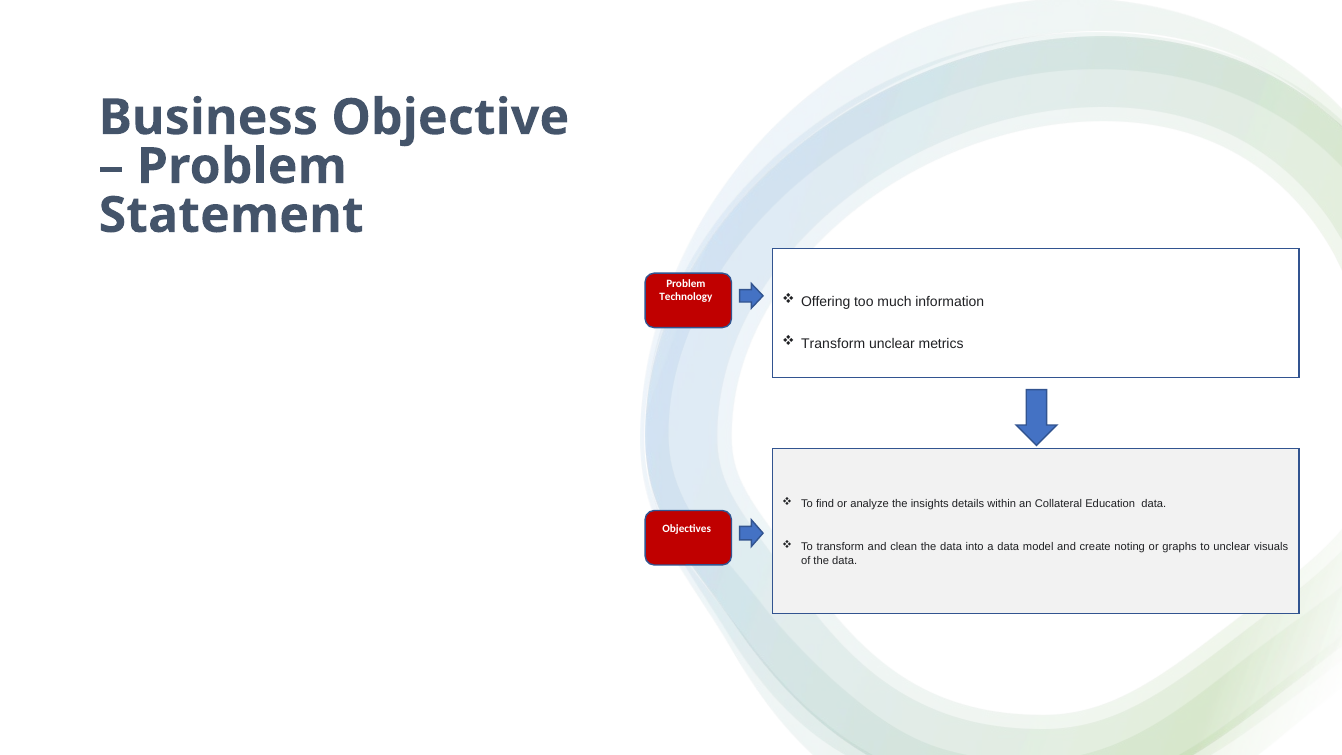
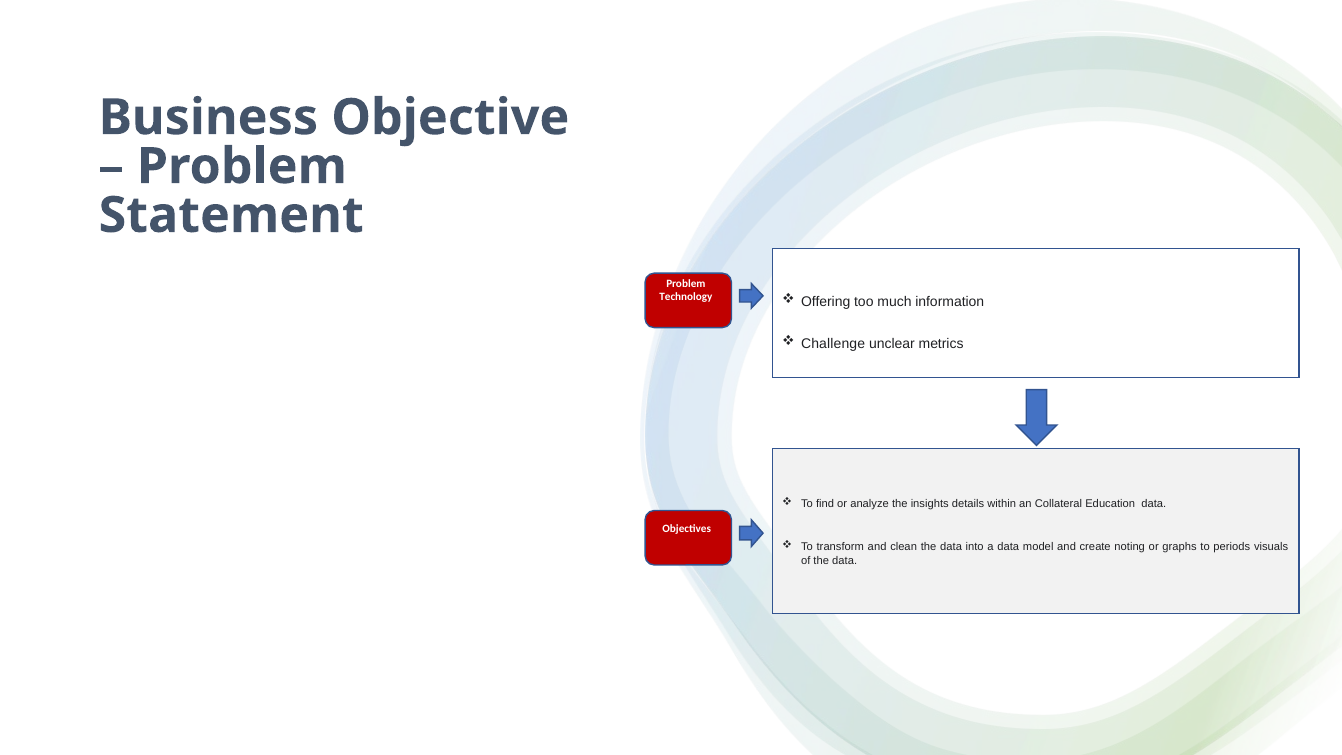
Transform at (833, 343): Transform -> Challenge
to unclear: unclear -> periods
